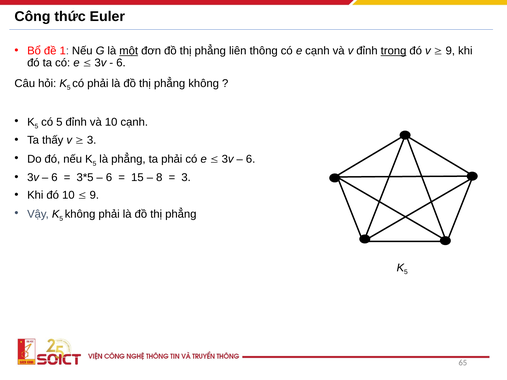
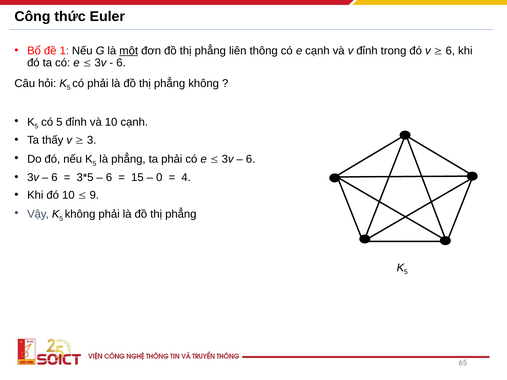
trong underline: present -> none
9 at (450, 51): 9 -> 6
8: 8 -> 0
3 at (186, 178): 3 -> 4
